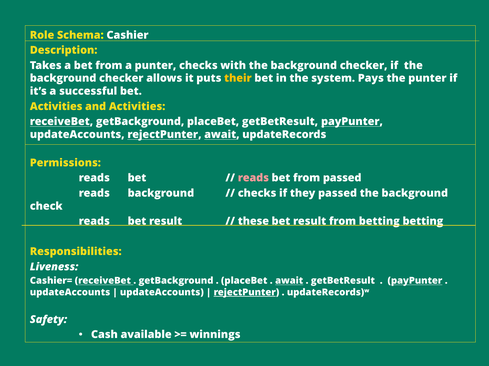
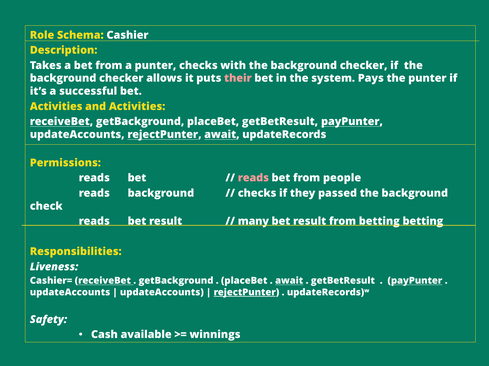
their colour: yellow -> pink
from passed: passed -> people
these: these -> many
